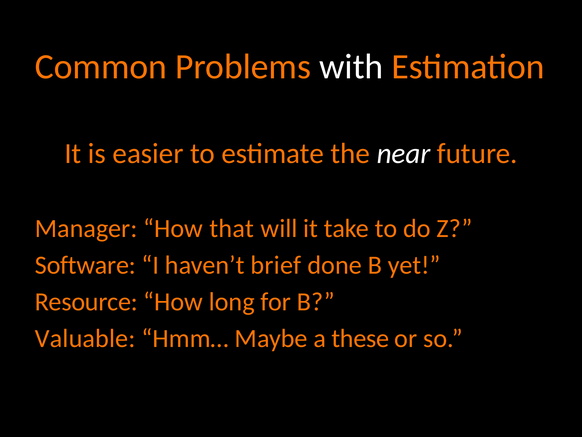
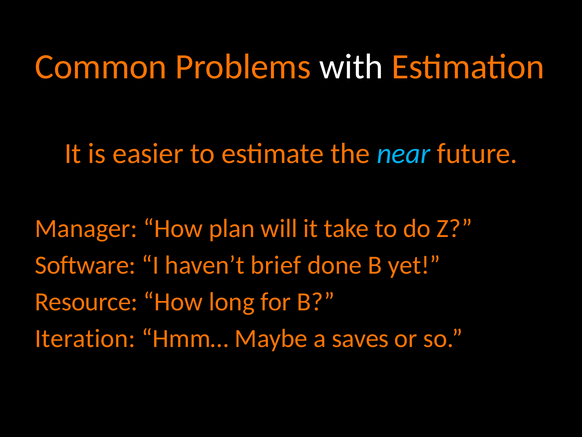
near colour: white -> light blue
that: that -> plan
Valuable: Valuable -> Iteration
these: these -> saves
